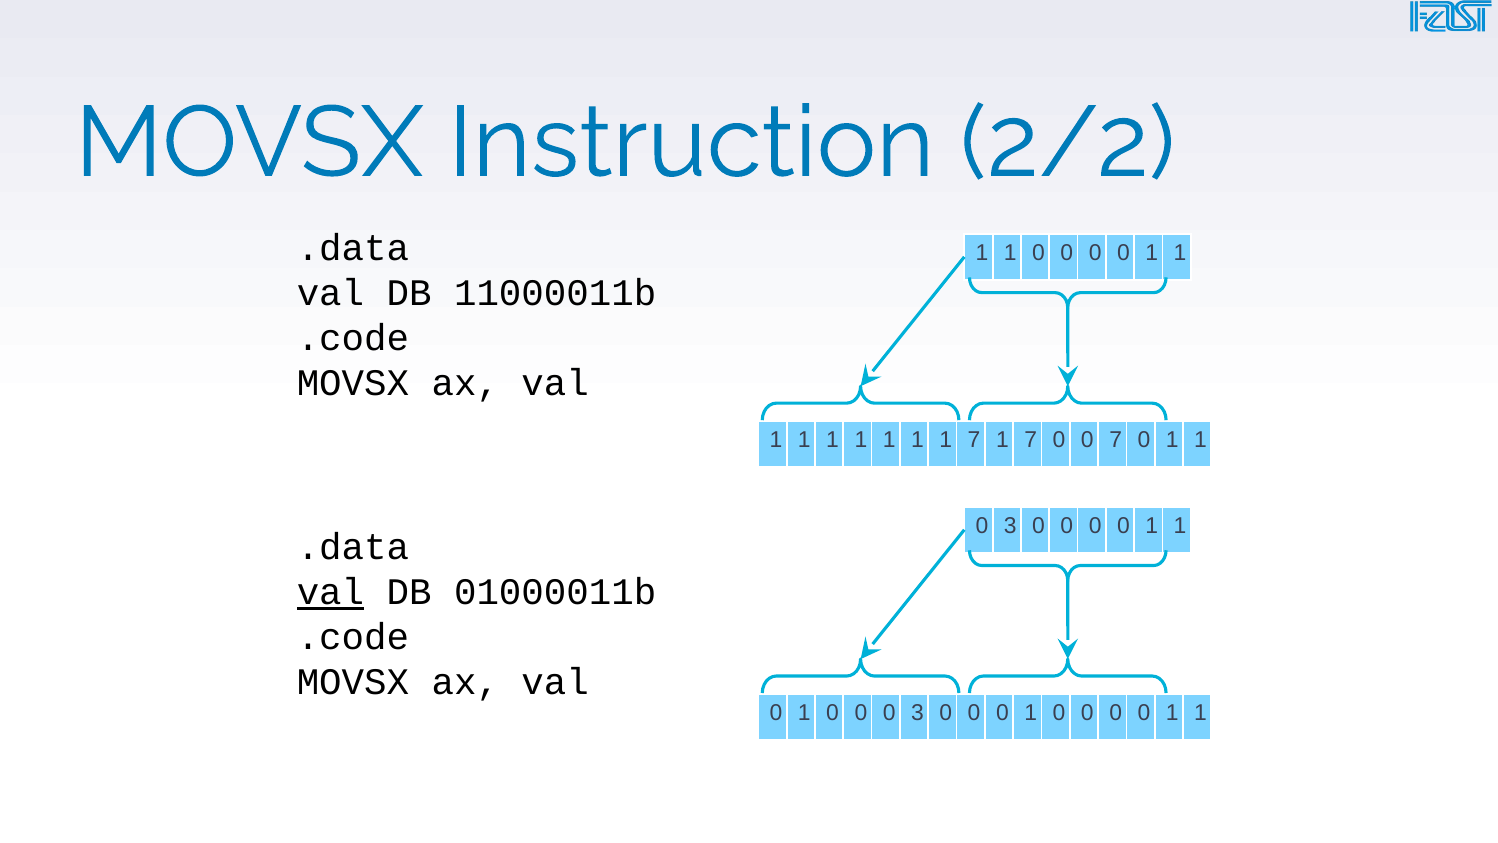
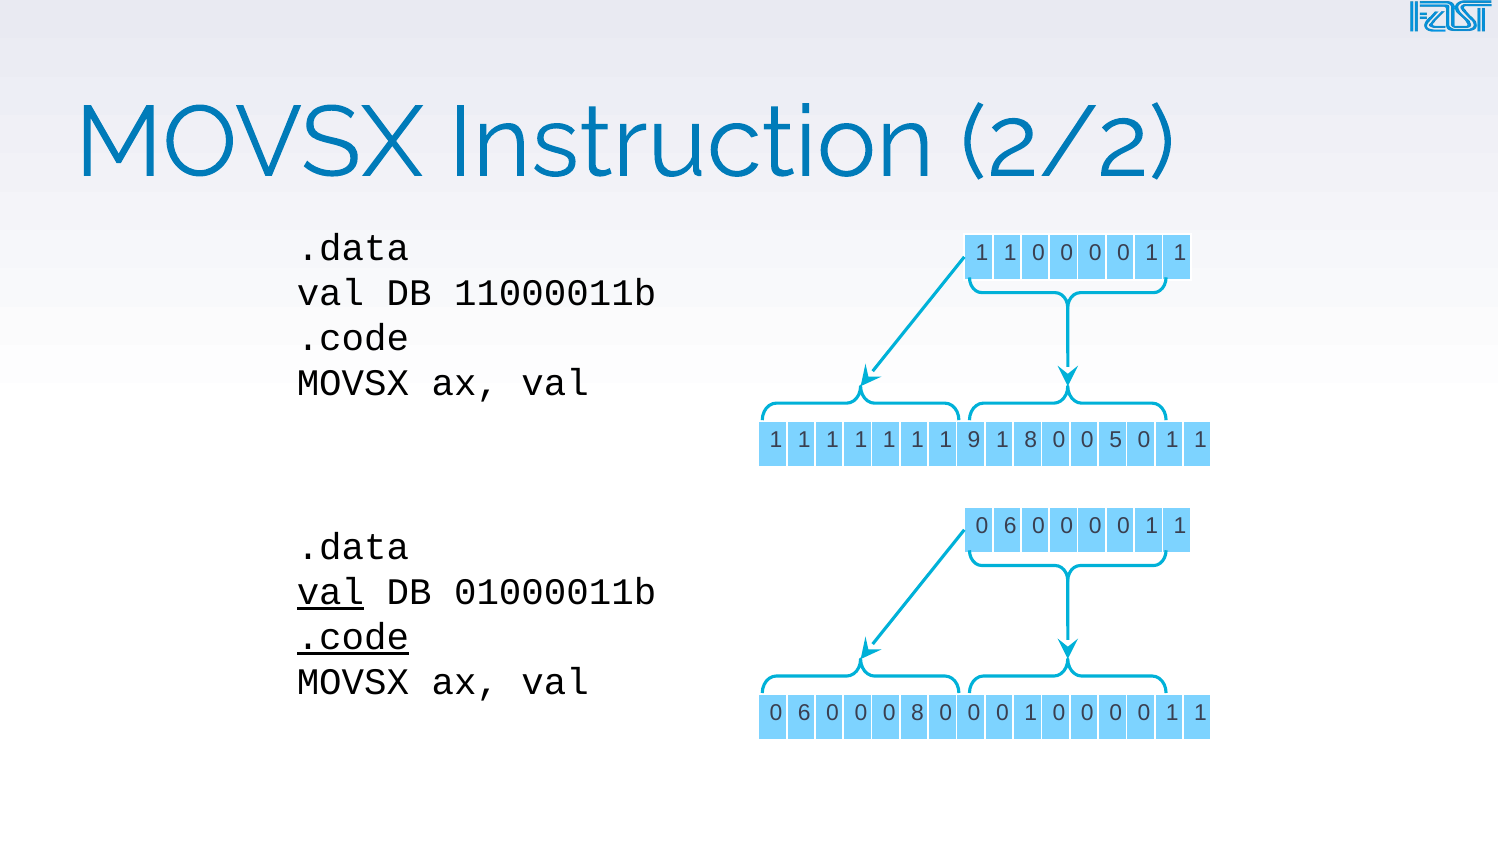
1 1 7: 7 -> 9
7 at (1031, 440): 7 -> 8
0 7: 7 -> 5
3 at (1010, 526): 3 -> 6
.code at (353, 637) underline: none -> present
1 at (804, 713): 1 -> 6
0 0 3: 3 -> 8
